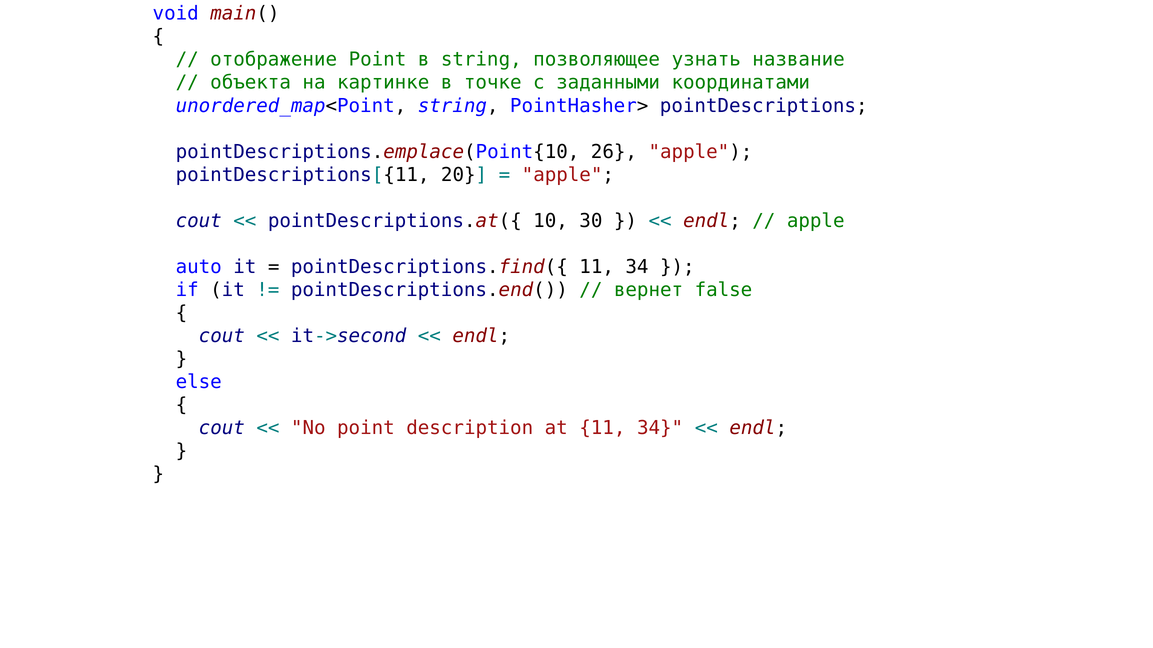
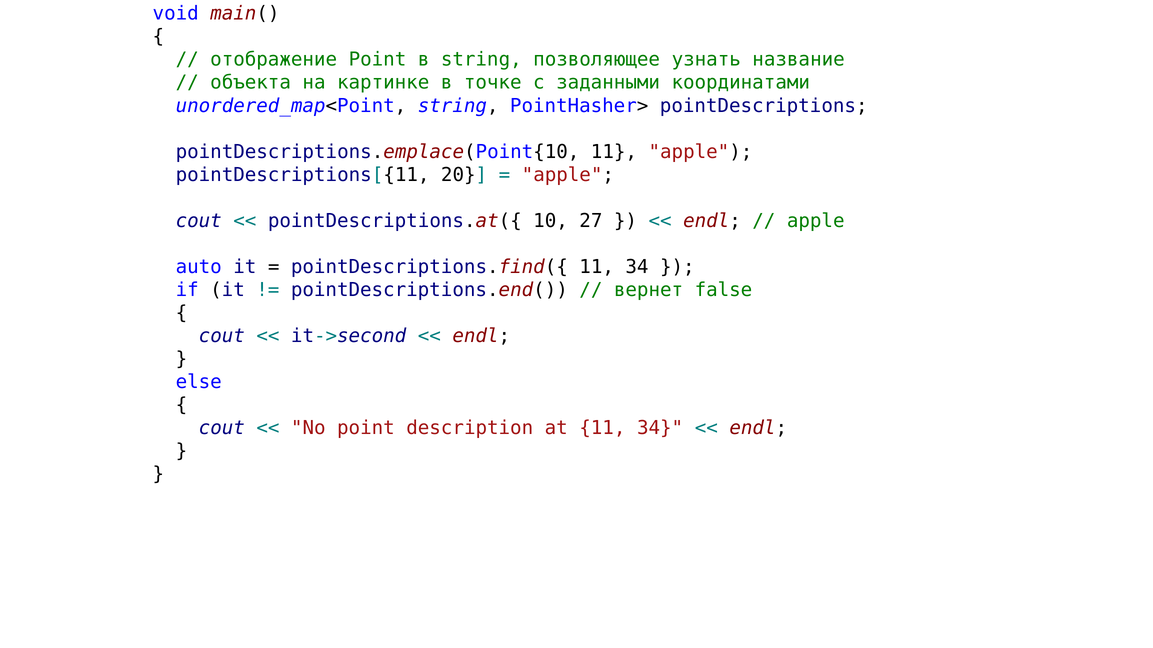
pointDescriptions.emplace(Point{10 26: 26 -> 11
30: 30 -> 27
